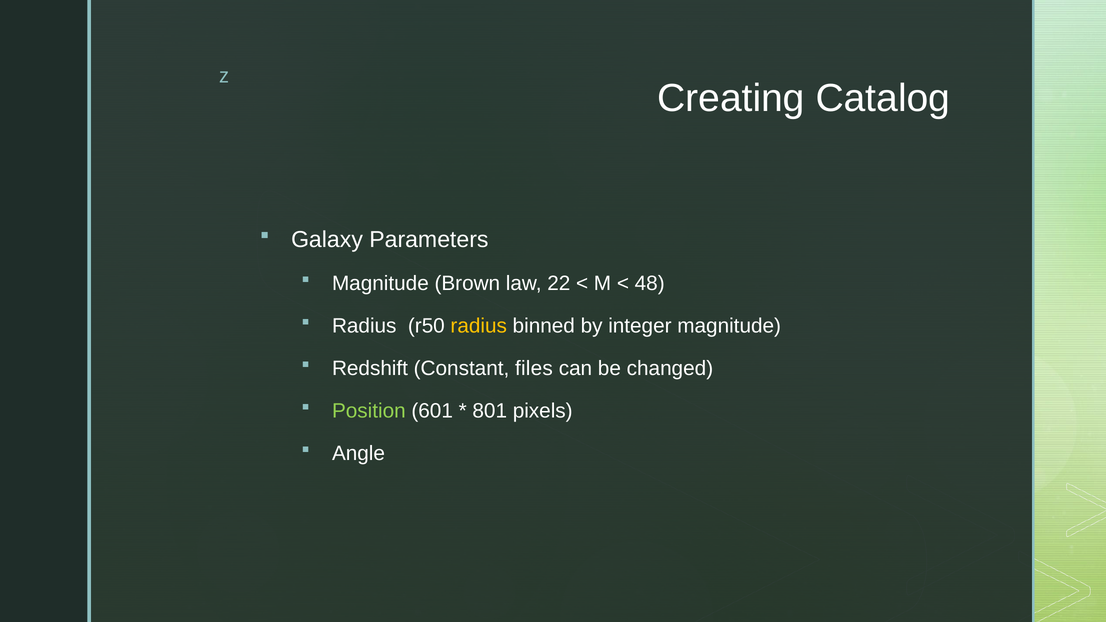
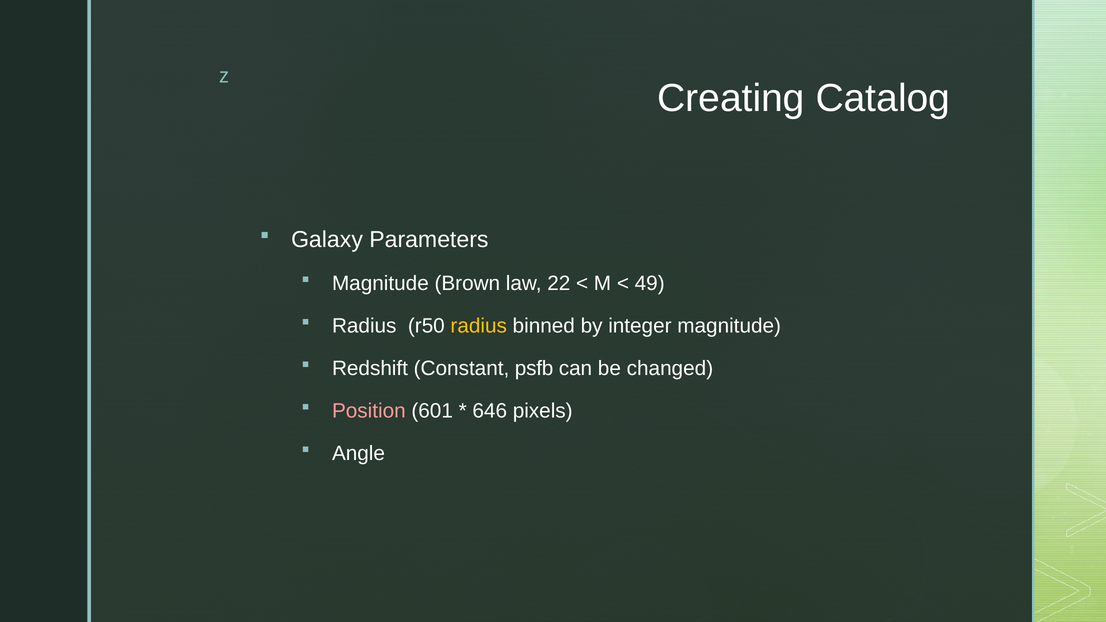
48: 48 -> 49
files: files -> psfb
Position colour: light green -> pink
801: 801 -> 646
